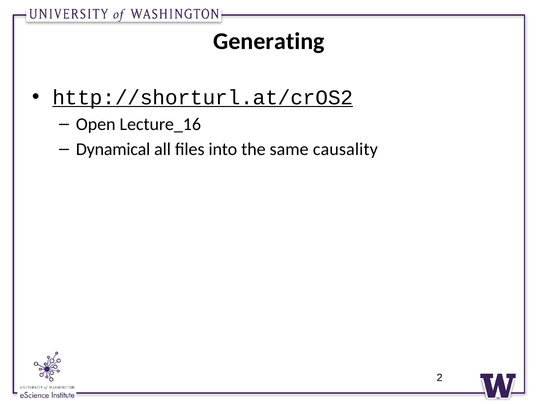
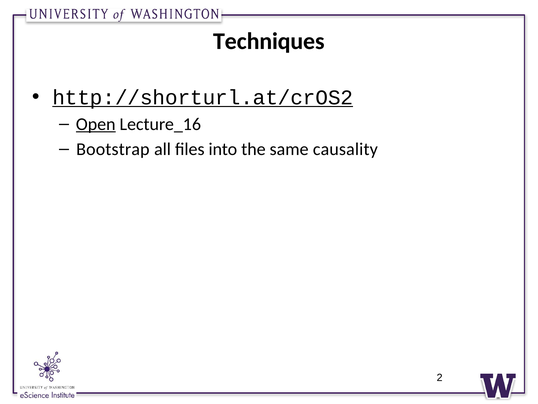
Generating: Generating -> Techniques
Open underline: none -> present
Dynamical: Dynamical -> Bootstrap
